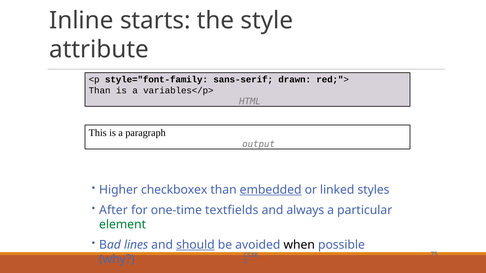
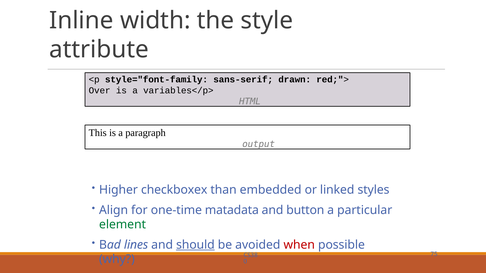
starts: starts -> width
Than at (100, 91): Than -> Over
embedded underline: present -> none
After: After -> Align
textfields: textfields -> matadata
always: always -> button
when colour: black -> red
